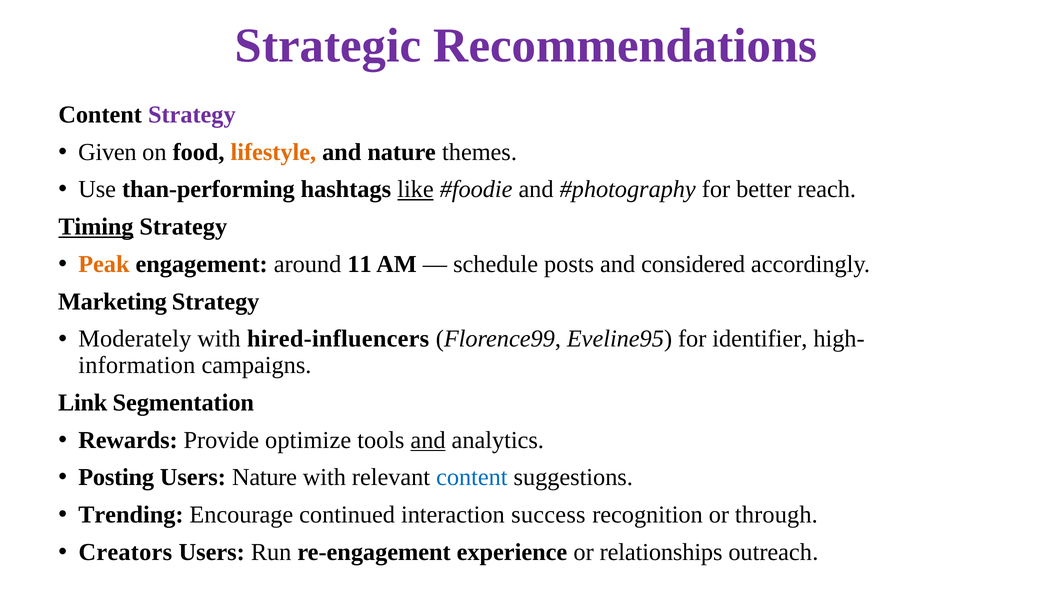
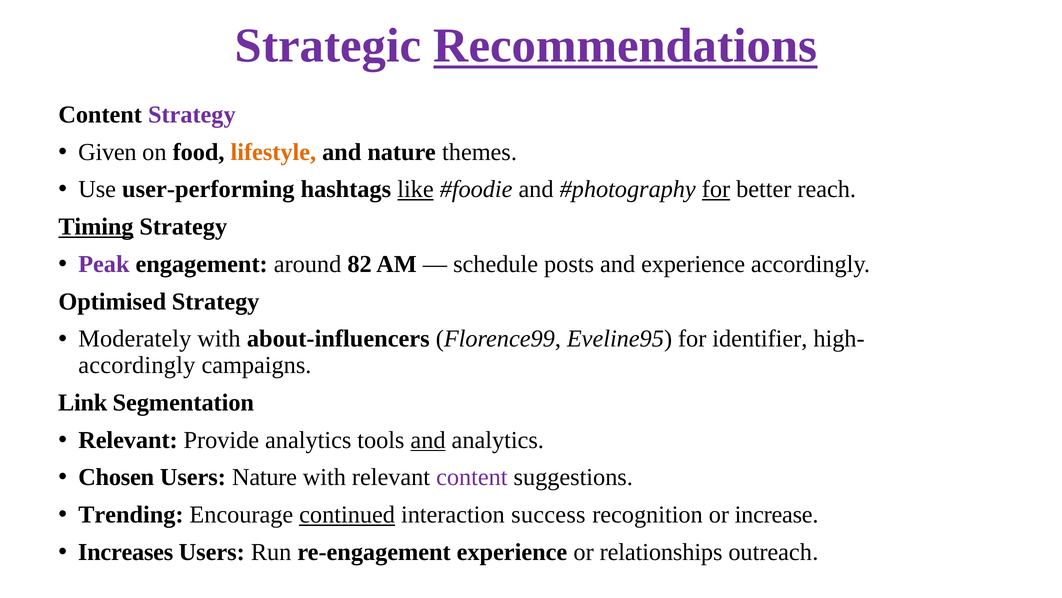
Recommendations underline: none -> present
than-performing: than-performing -> user-performing
for at (716, 189) underline: none -> present
Peak colour: orange -> purple
11: 11 -> 82
and considered: considered -> experience
Marketing: Marketing -> Optimised
hired-influencers: hired-influencers -> about-influencers
information at (137, 365): information -> accordingly
Rewards at (128, 440): Rewards -> Relevant
Provide optimize: optimize -> analytics
Posting: Posting -> Chosen
content at (472, 477) colour: blue -> purple
continued underline: none -> present
through: through -> increase
Creators: Creators -> Increases
